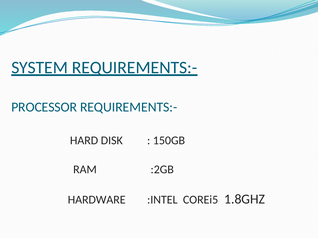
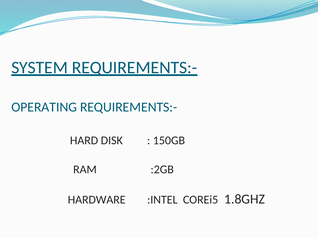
PROCESSOR: PROCESSOR -> OPERATING
